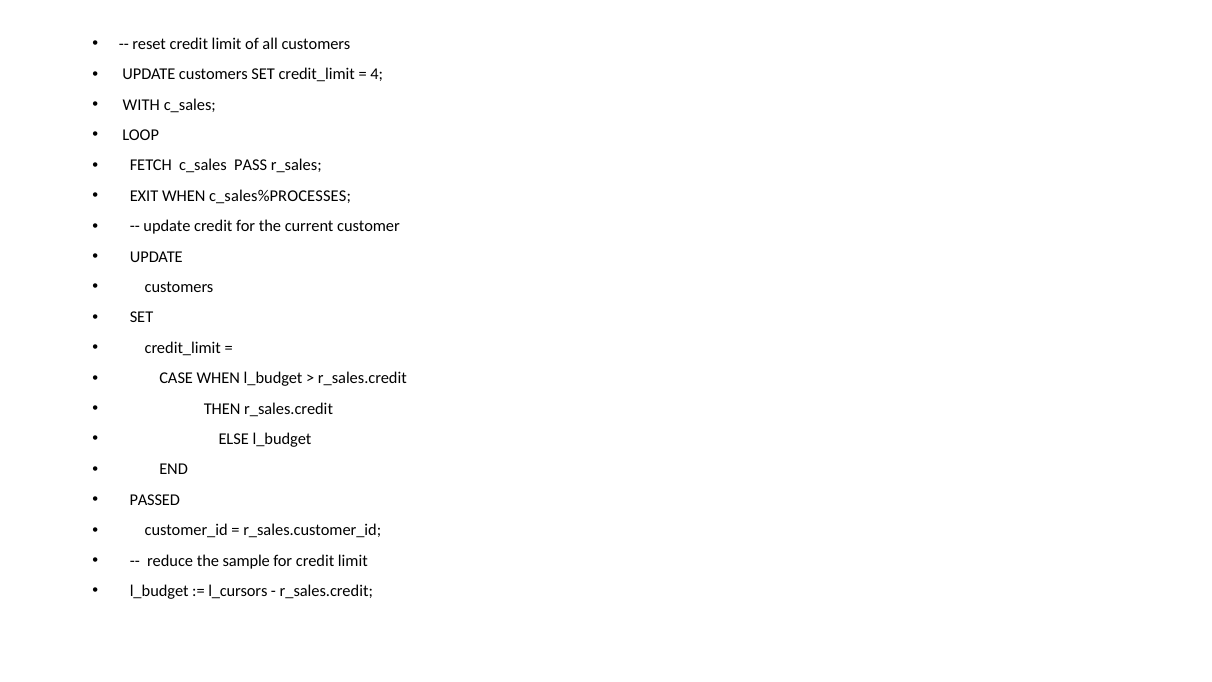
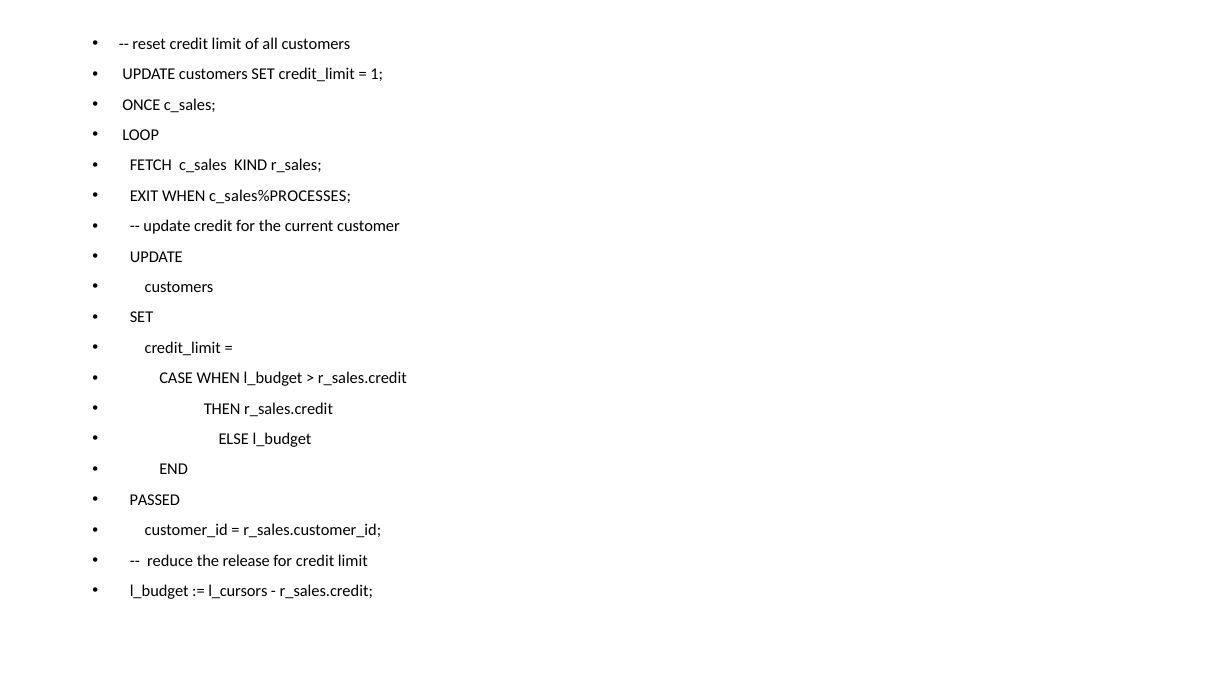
4: 4 -> 1
WITH: WITH -> ONCE
PASS: PASS -> KIND
sample: sample -> release
